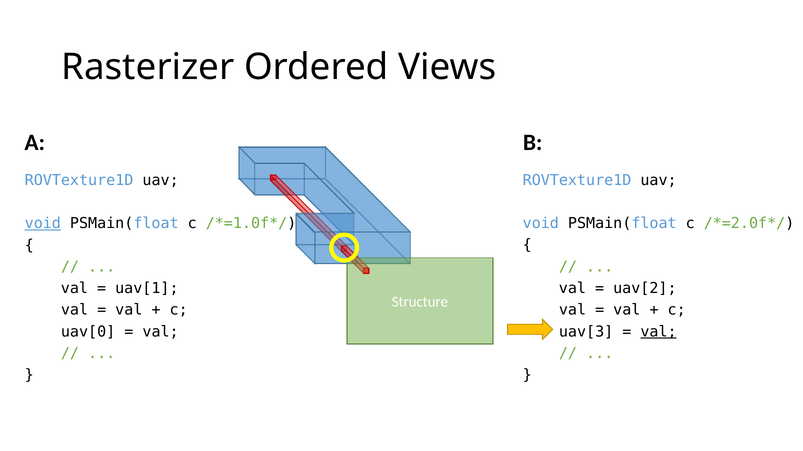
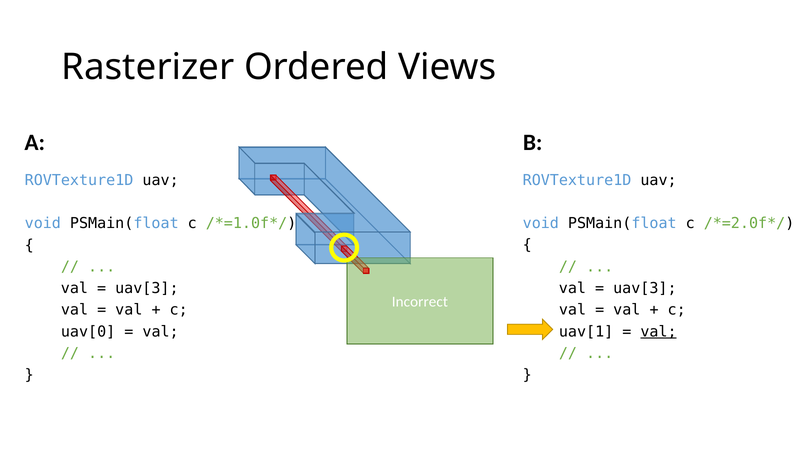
void at (43, 224) underline: present -> none
uav[1 at (147, 289): uav[1 -> uav[3
uav[2 at (645, 289): uav[2 -> uav[3
Structure: Structure -> Incorrect
uav[3: uav[3 -> uav[1
